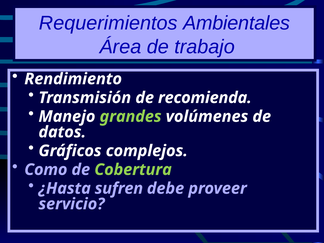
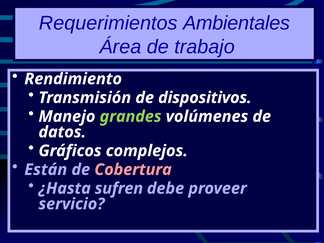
recomienda: recomienda -> dispositivos
Como: Como -> Están
Cobertura colour: light green -> pink
